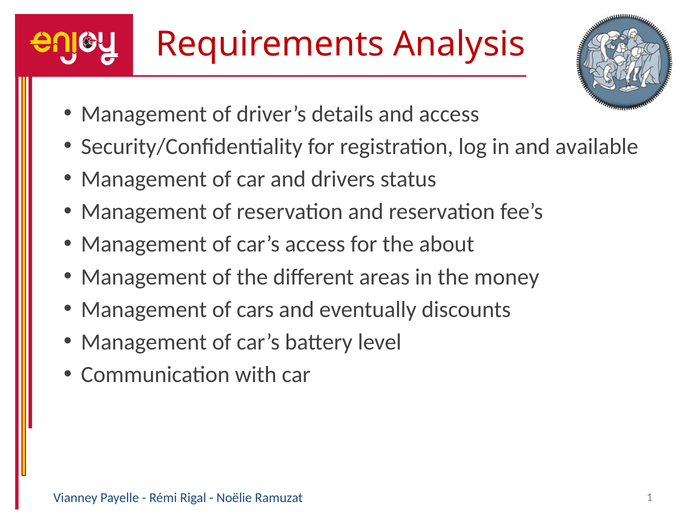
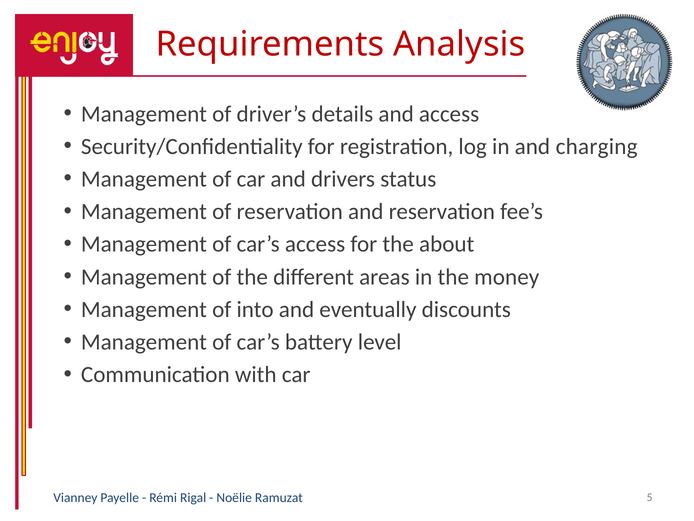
available: available -> charging
cars: cars -> into
1: 1 -> 5
